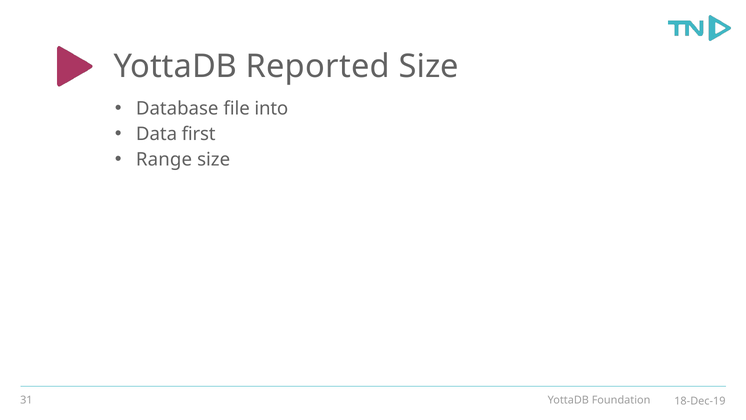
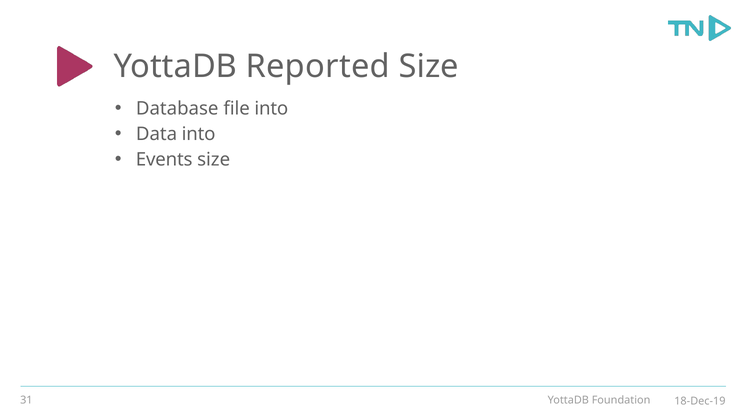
Data first: first -> into
Range: Range -> Events
